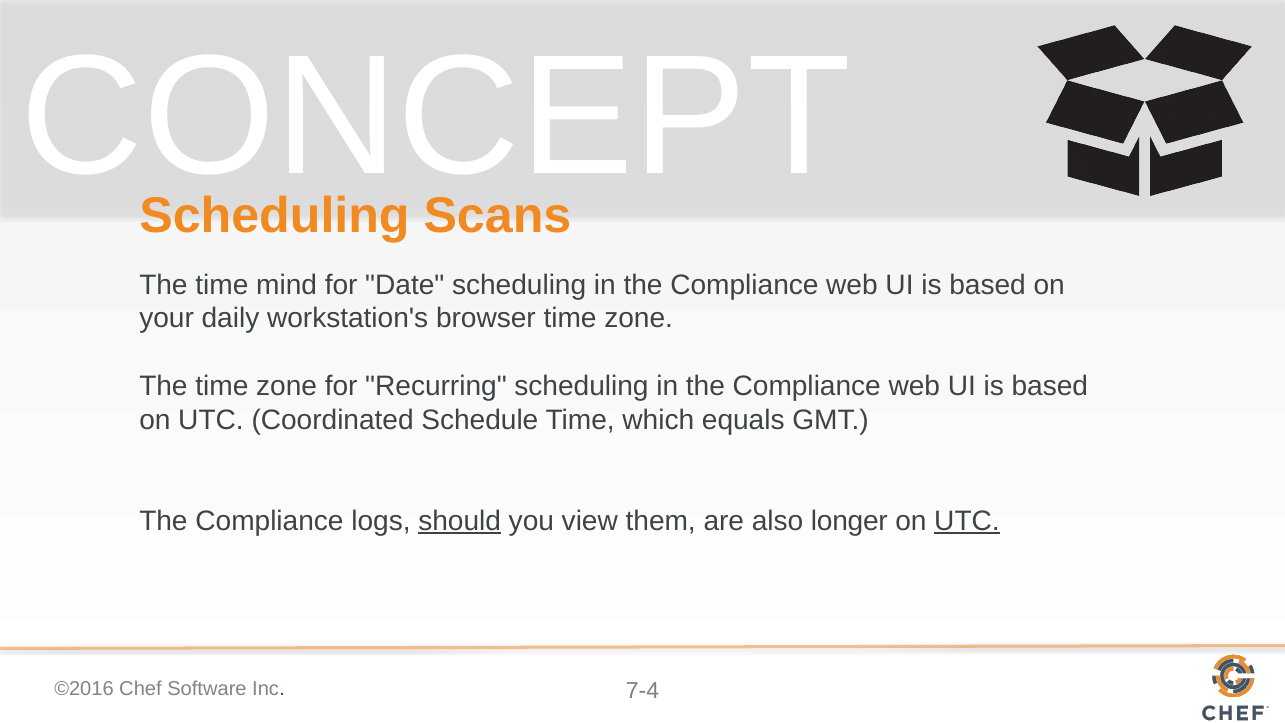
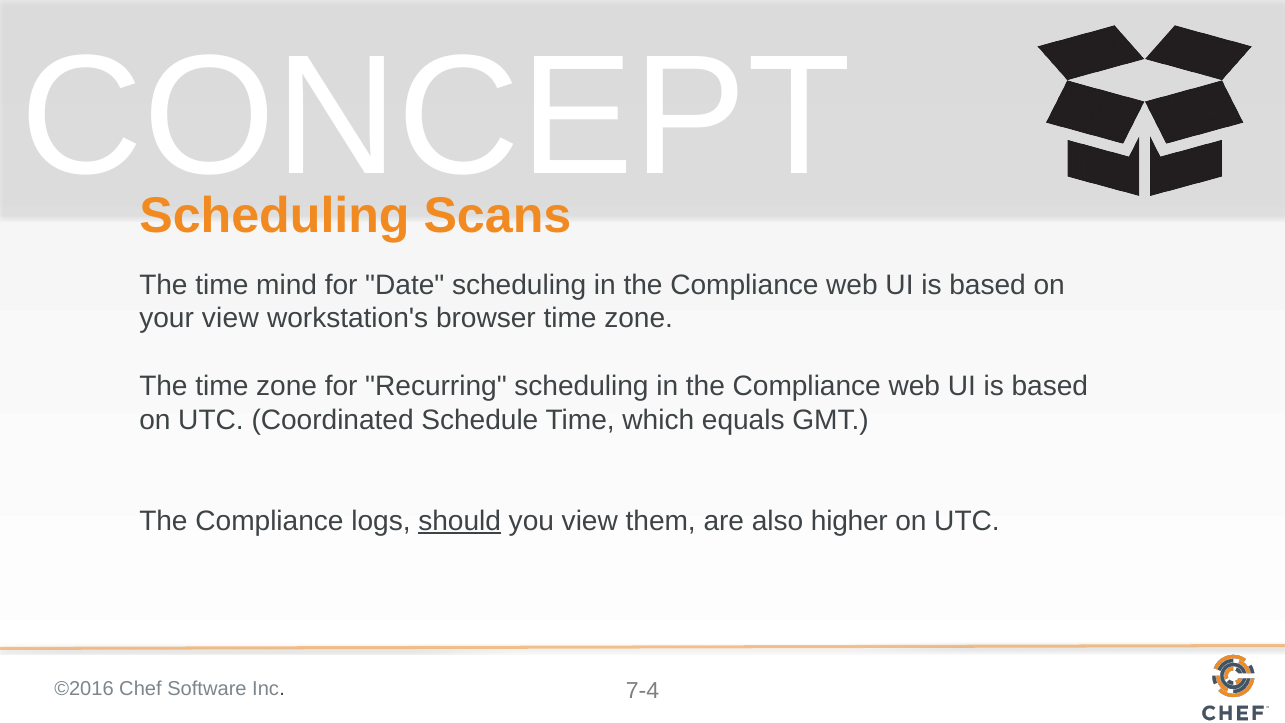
your daily: daily -> view
longer: longer -> higher
UTC at (967, 521) underline: present -> none
